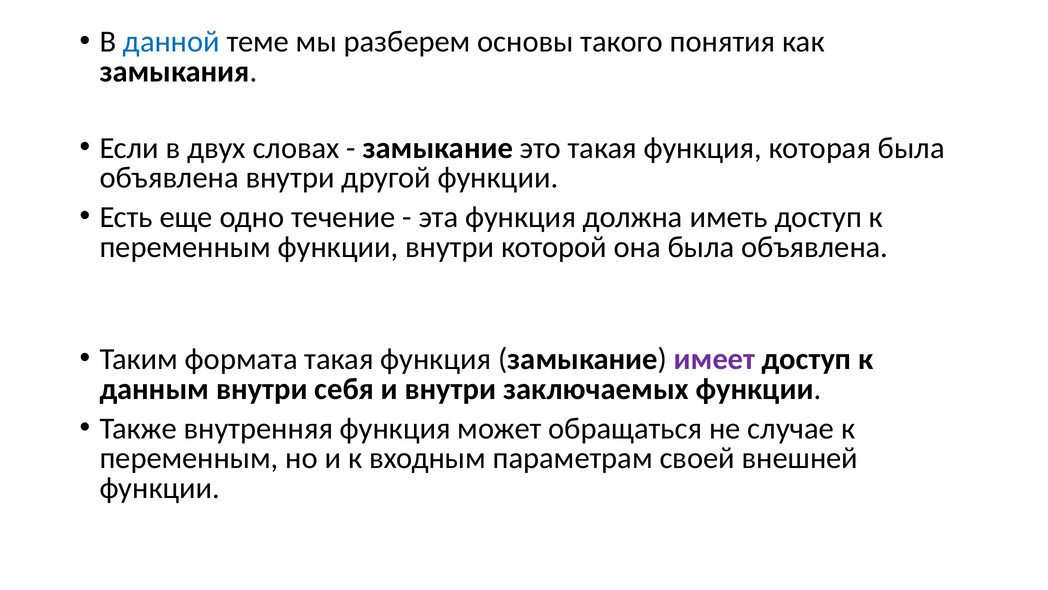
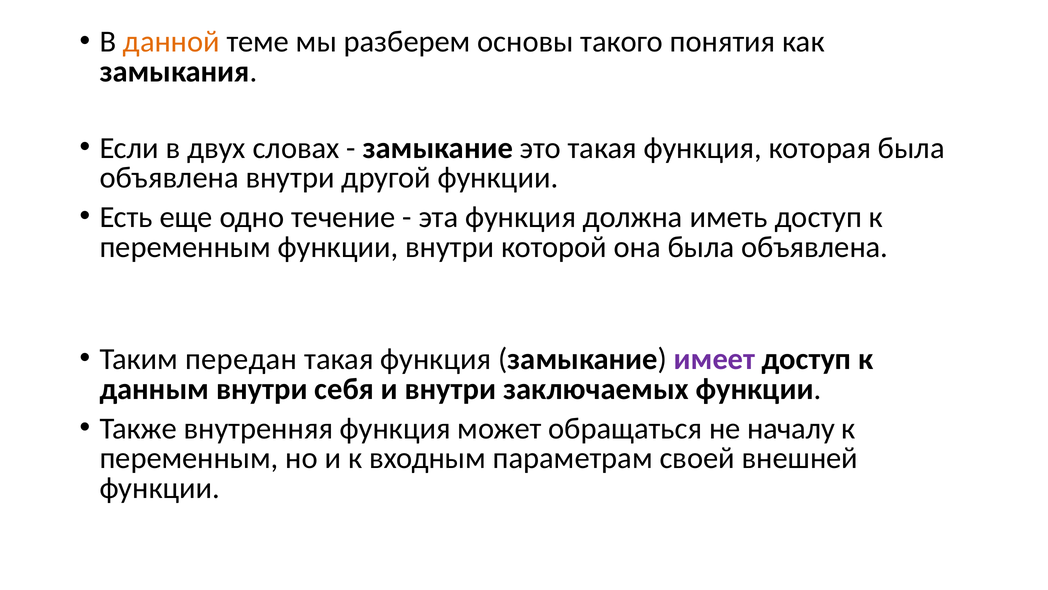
данной colour: blue -> orange
формата: формата -> передан
случае: случае -> началу
